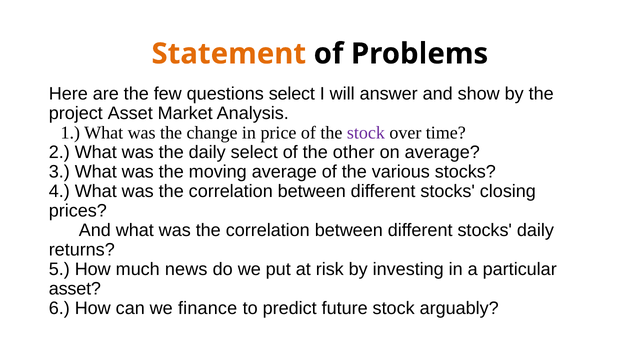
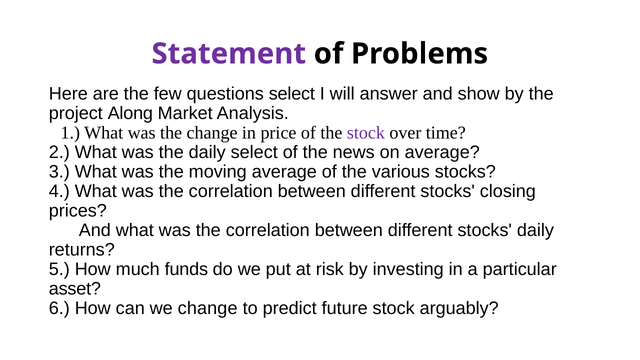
Statement colour: orange -> purple
project Asset: Asset -> Along
other: other -> news
news: news -> funds
we finance: finance -> change
